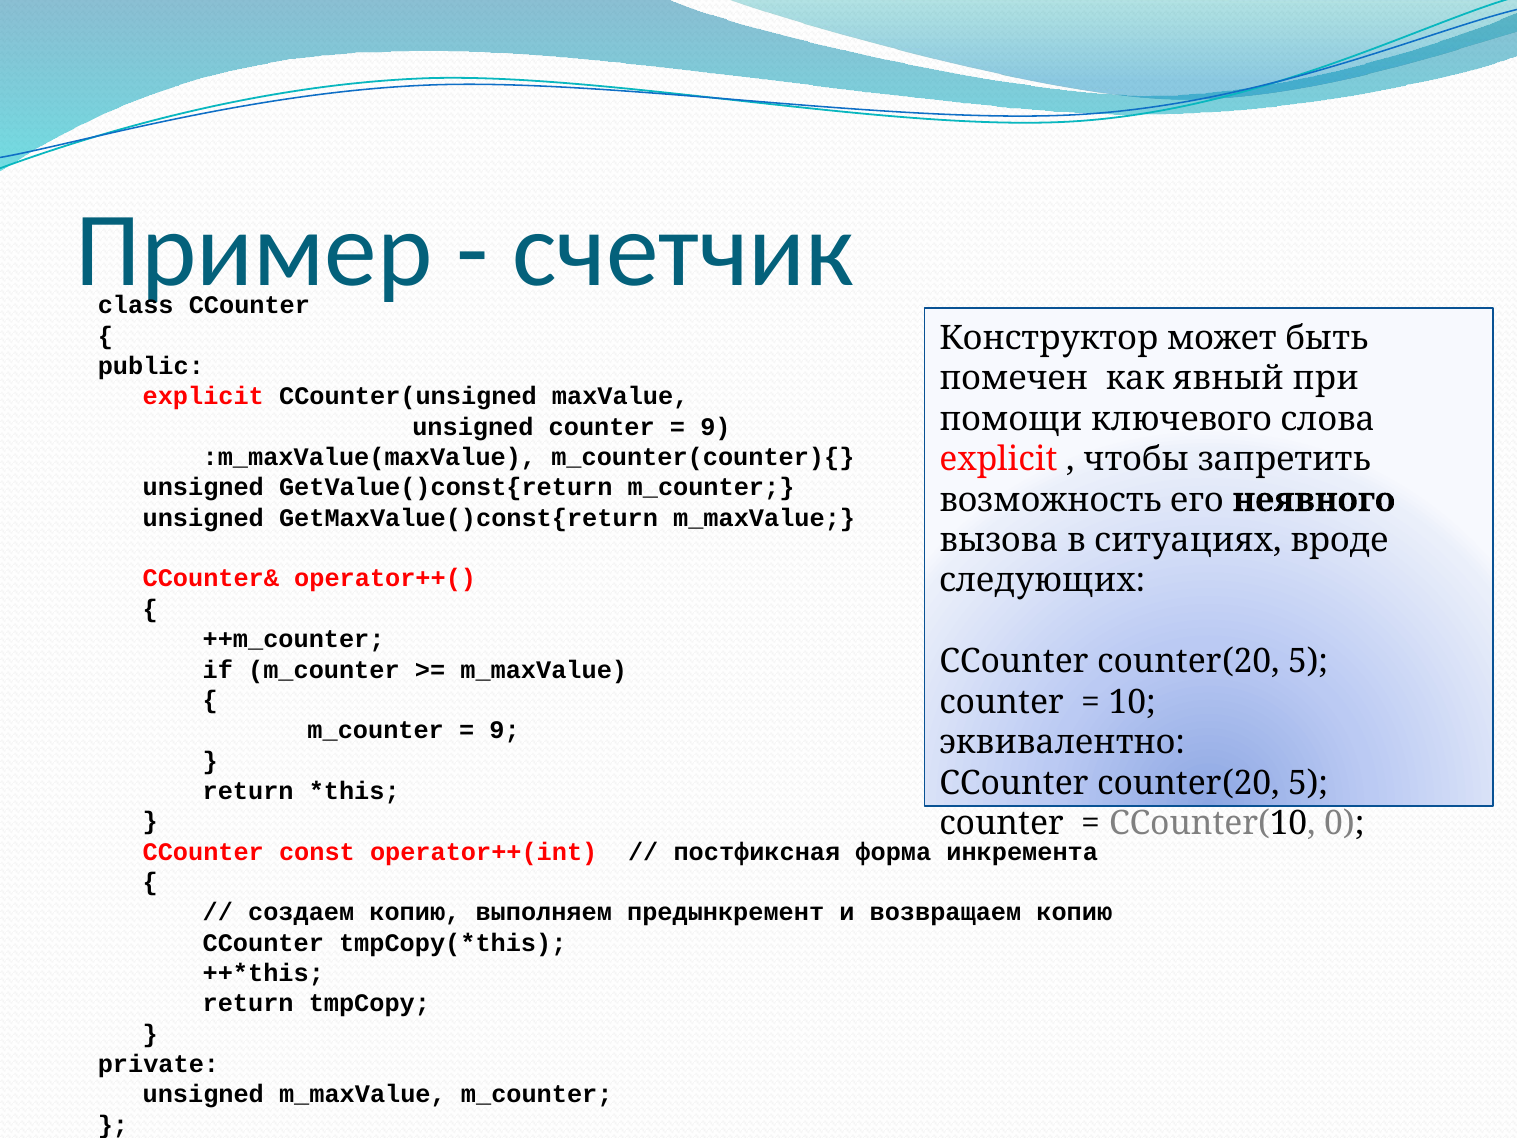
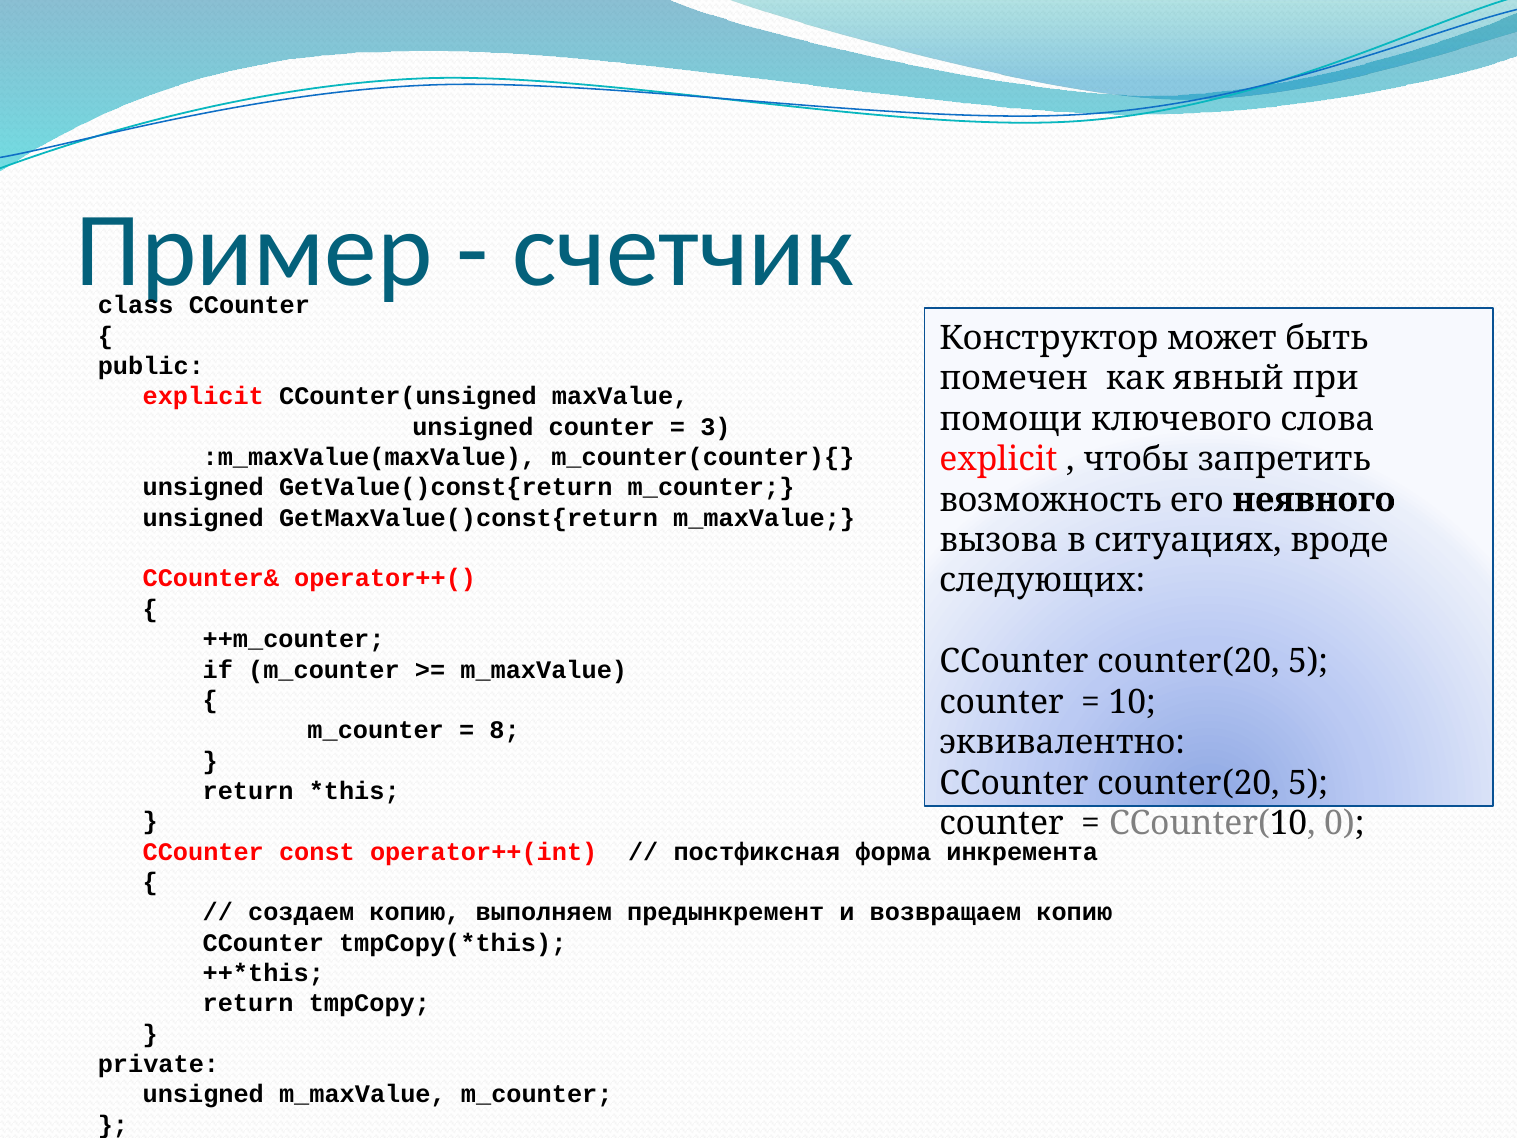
9 at (715, 427): 9 -> 3
9 at (505, 730): 9 -> 8
